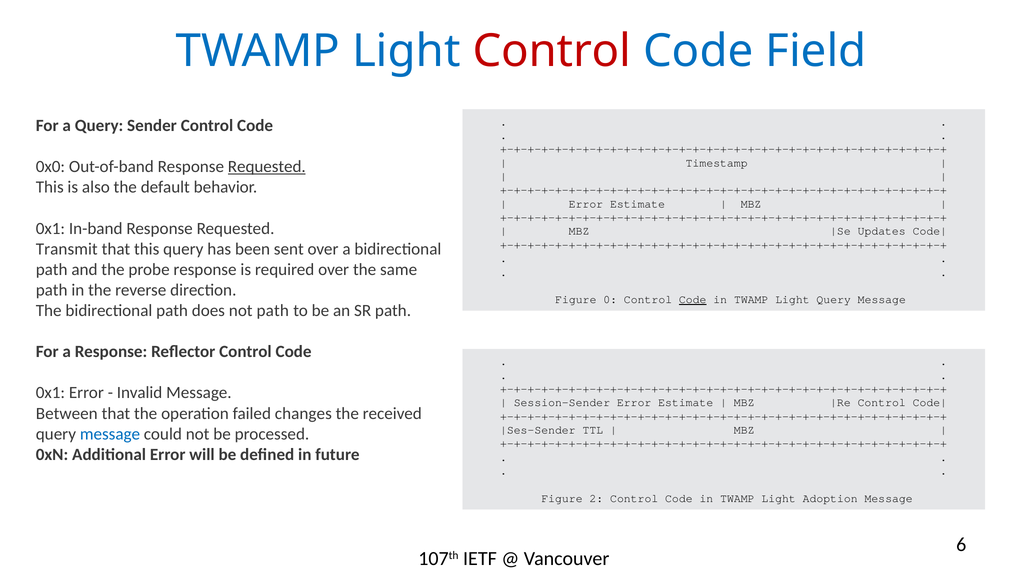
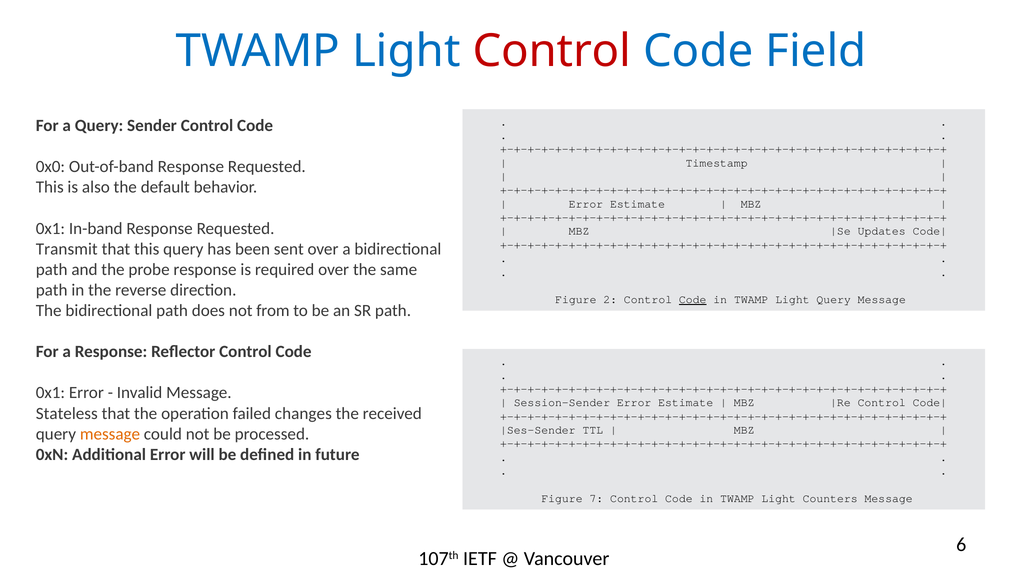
Requested at (267, 167) underline: present -> none
0: 0 -> 2
not path: path -> from
Between: Between -> Stateless
message at (110, 434) colour: blue -> orange
2: 2 -> 7
Adoption: Adoption -> Counters
